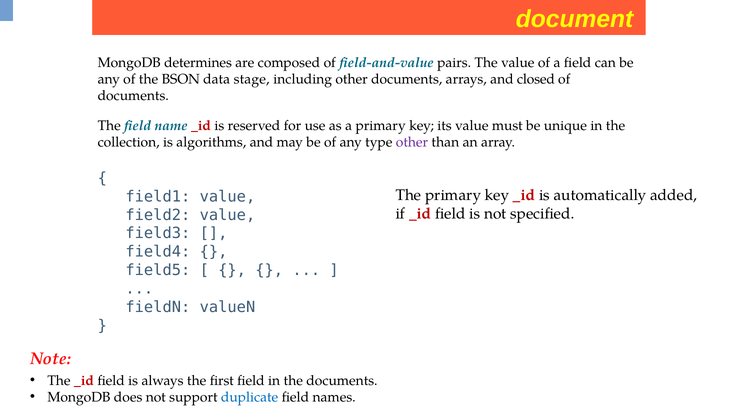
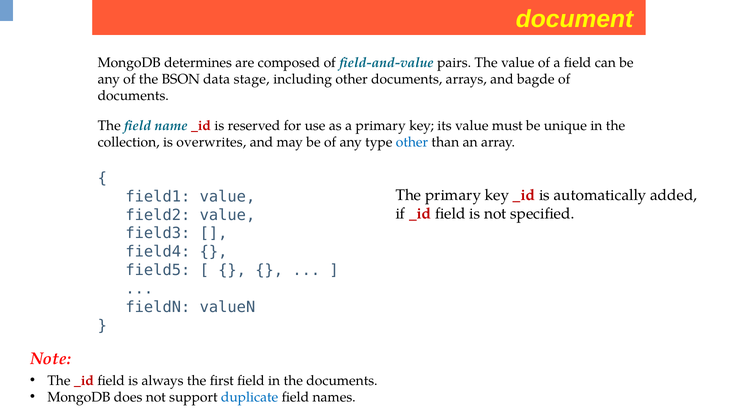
closed: closed -> bagde
algorithms: algorithms -> overwrites
other at (412, 142) colour: purple -> blue
